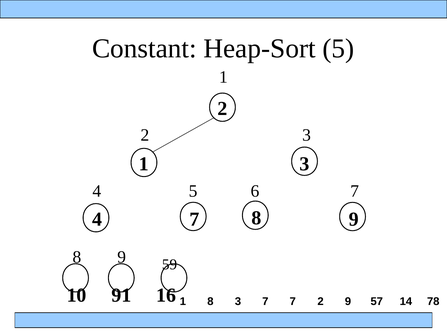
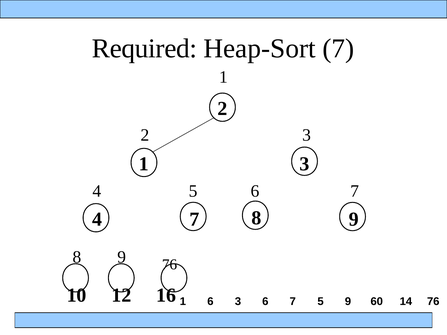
Constant: Constant -> Required
Heap-Sort 5: 5 -> 7
9 59: 59 -> 76
91: 91 -> 12
1 8: 8 -> 6
7 at (265, 302): 7 -> 6
7 2: 2 -> 5
57: 57 -> 60
14 78: 78 -> 76
